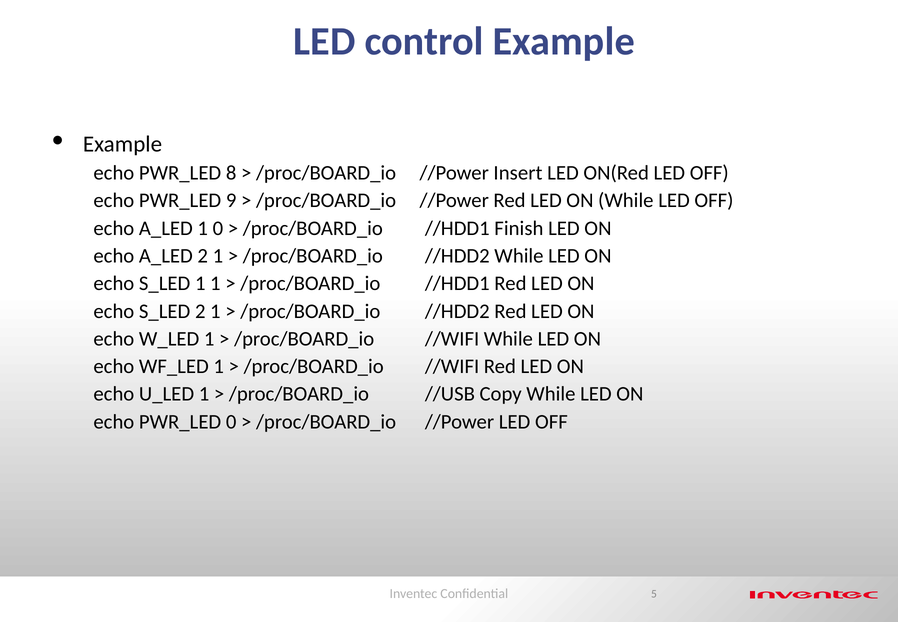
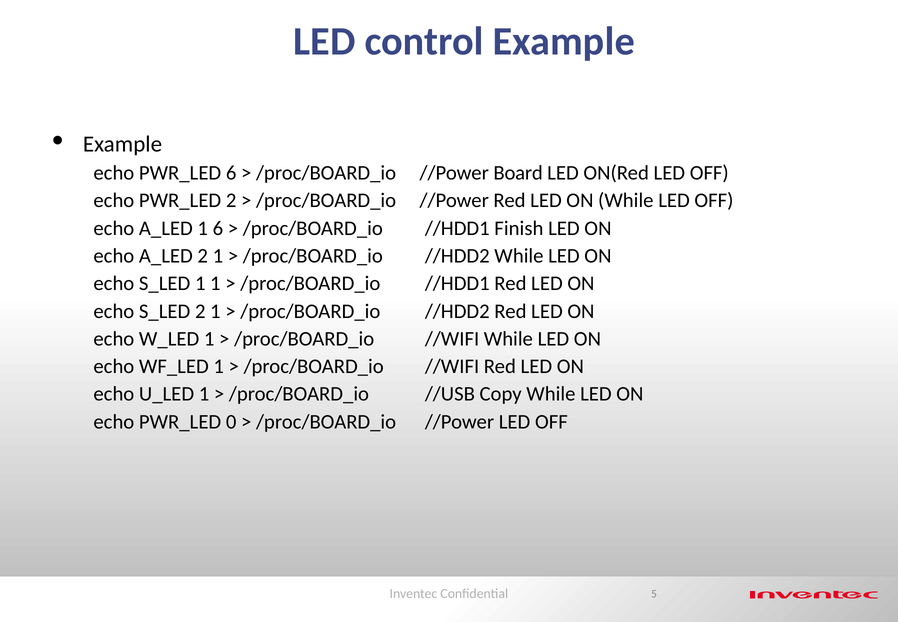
PWR_LED 8: 8 -> 6
Insert: Insert -> Board
PWR_LED 9: 9 -> 2
1 0: 0 -> 6
